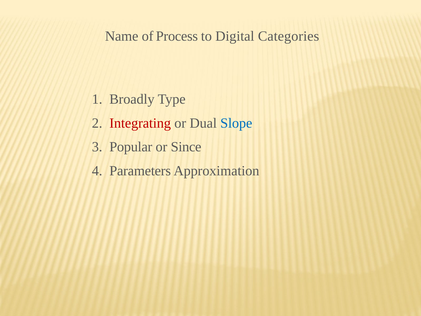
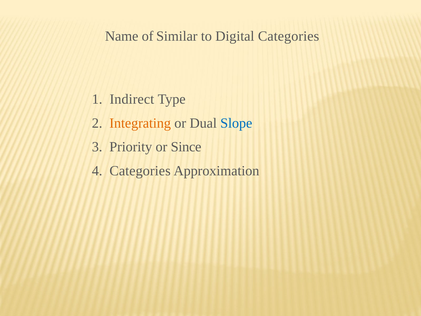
Process: Process -> Similar
Broadly: Broadly -> Indirect
Integrating colour: red -> orange
Popular: Popular -> Priority
4 Parameters: Parameters -> Categories
